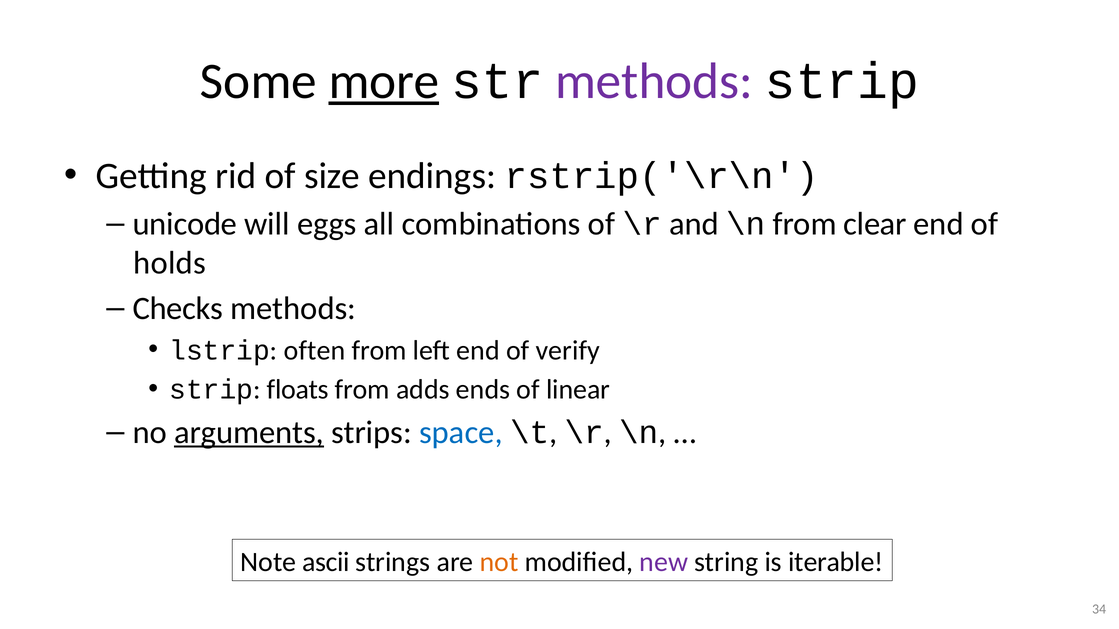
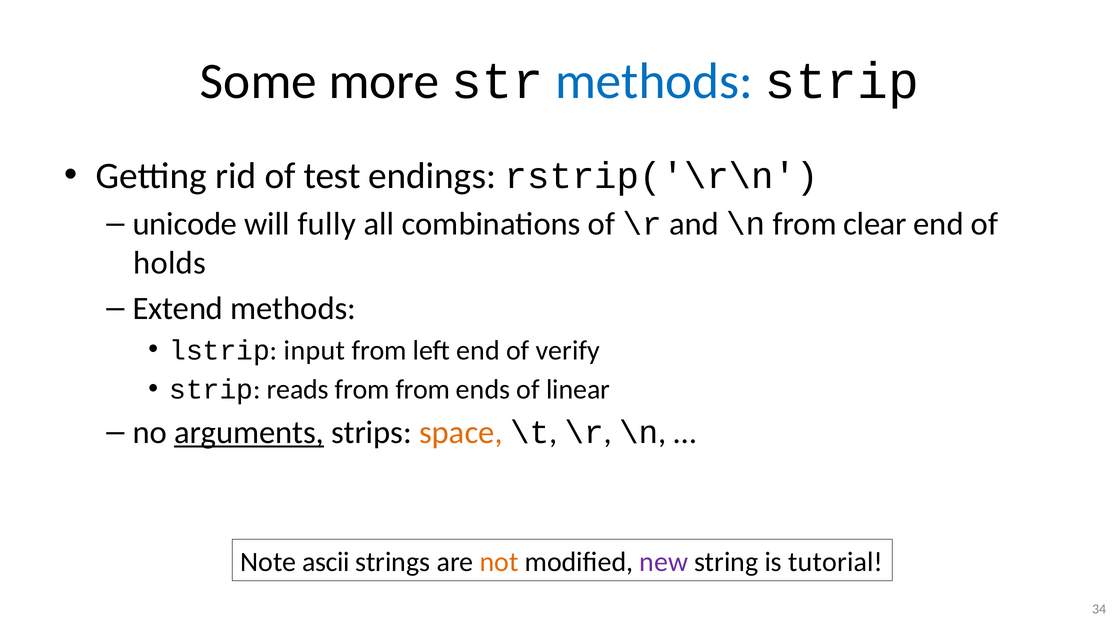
more underline: present -> none
methods at (654, 81) colour: purple -> blue
size: size -> test
eggs: eggs -> fully
Checks: Checks -> Extend
often: often -> input
floats: floats -> reads
from adds: adds -> from
space colour: blue -> orange
iterable: iterable -> tutorial
